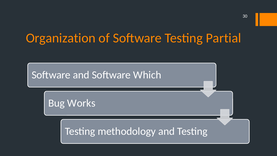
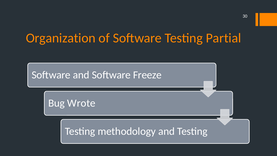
Which: Which -> Freeze
Works: Works -> Wrote
